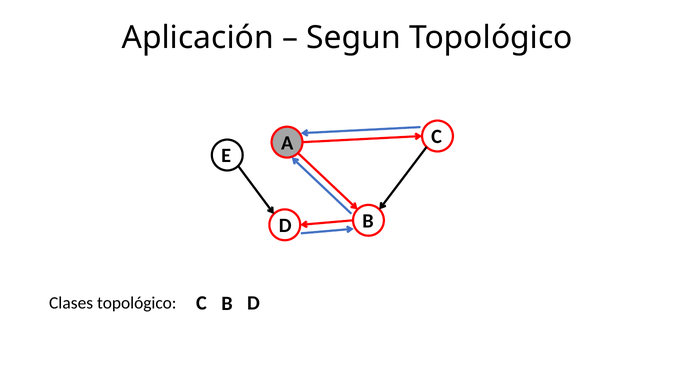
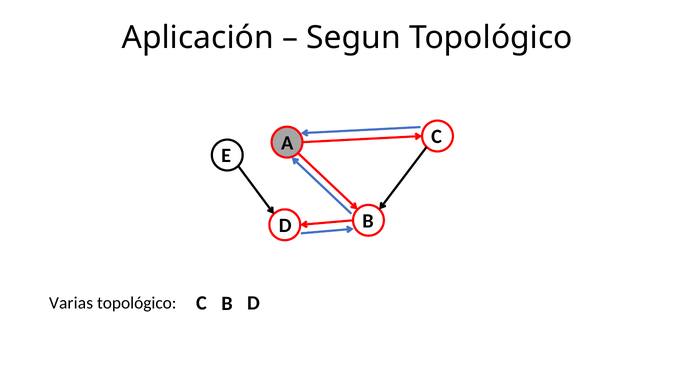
Clases: Clases -> Varias
